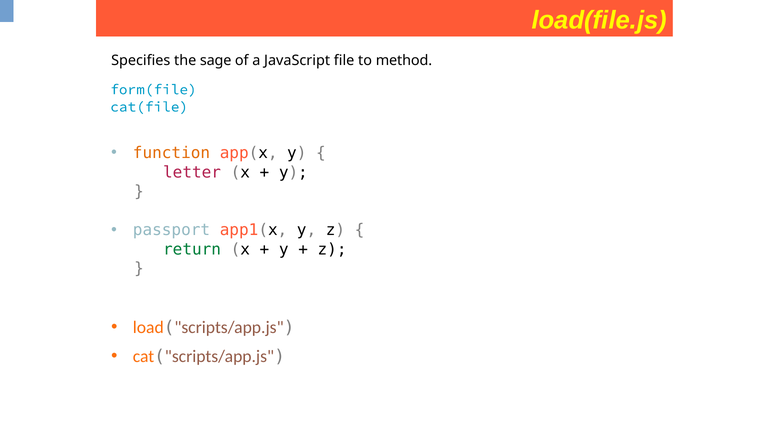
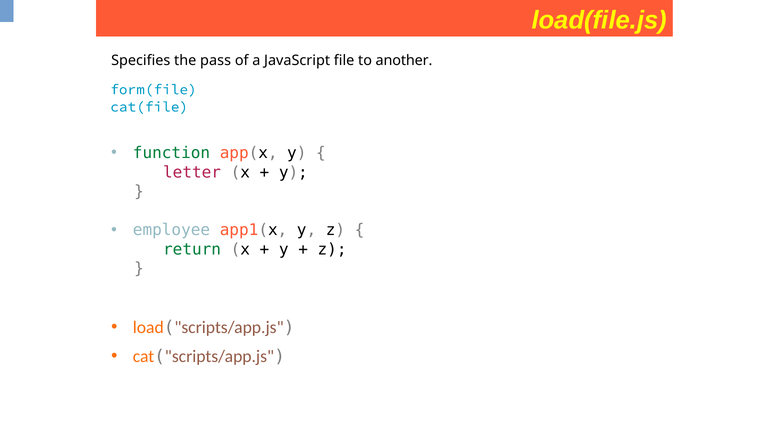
sage: sage -> pass
method: method -> another
function colour: orange -> green
passport: passport -> employee
